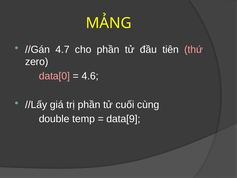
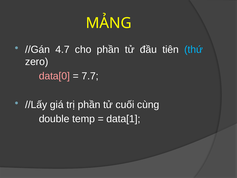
thứ colour: pink -> light blue
4.6: 4.6 -> 7.7
data[9: data[9 -> data[1
